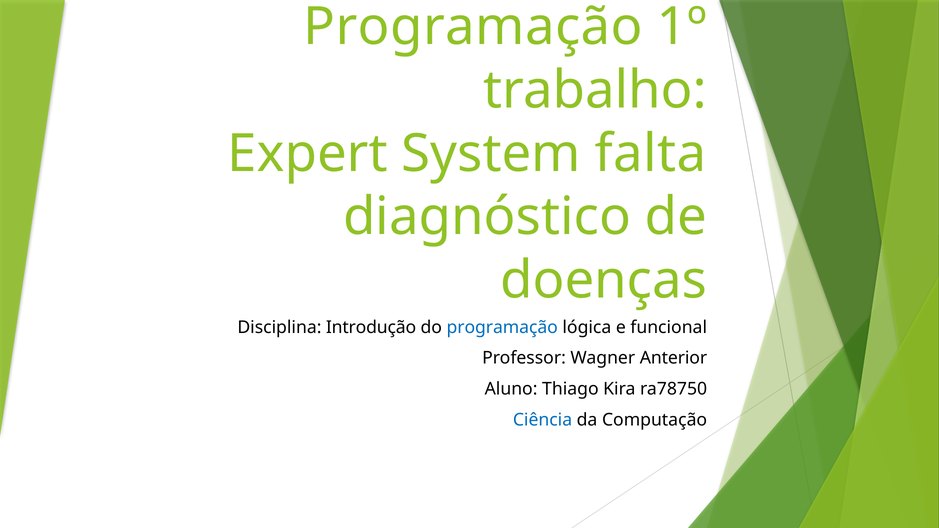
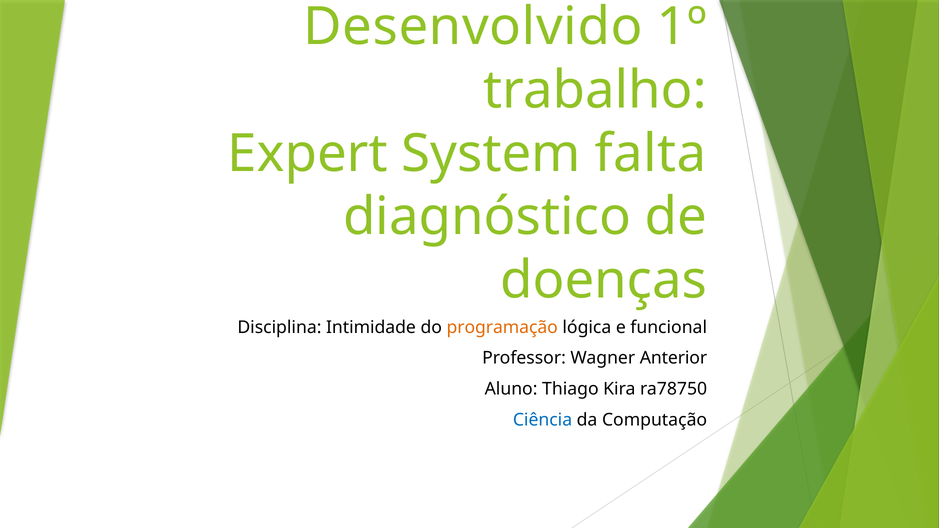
Programação at (473, 27): Programação -> Desenvolvido
Introdução: Introdução -> Intimidade
programação at (502, 327) colour: blue -> orange
